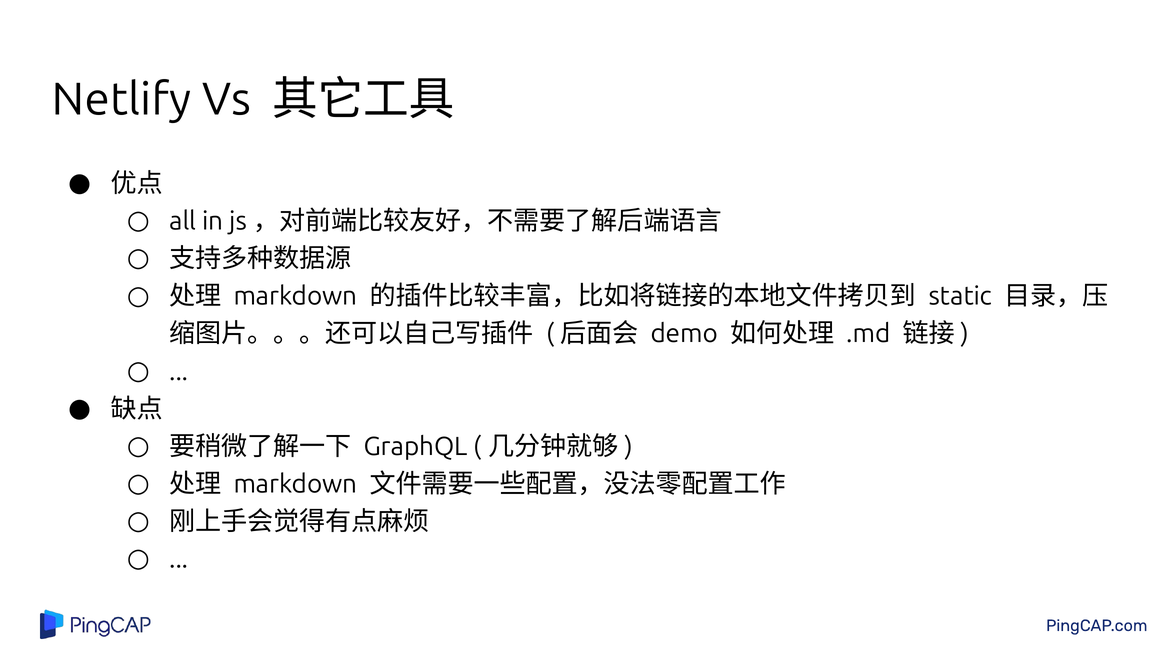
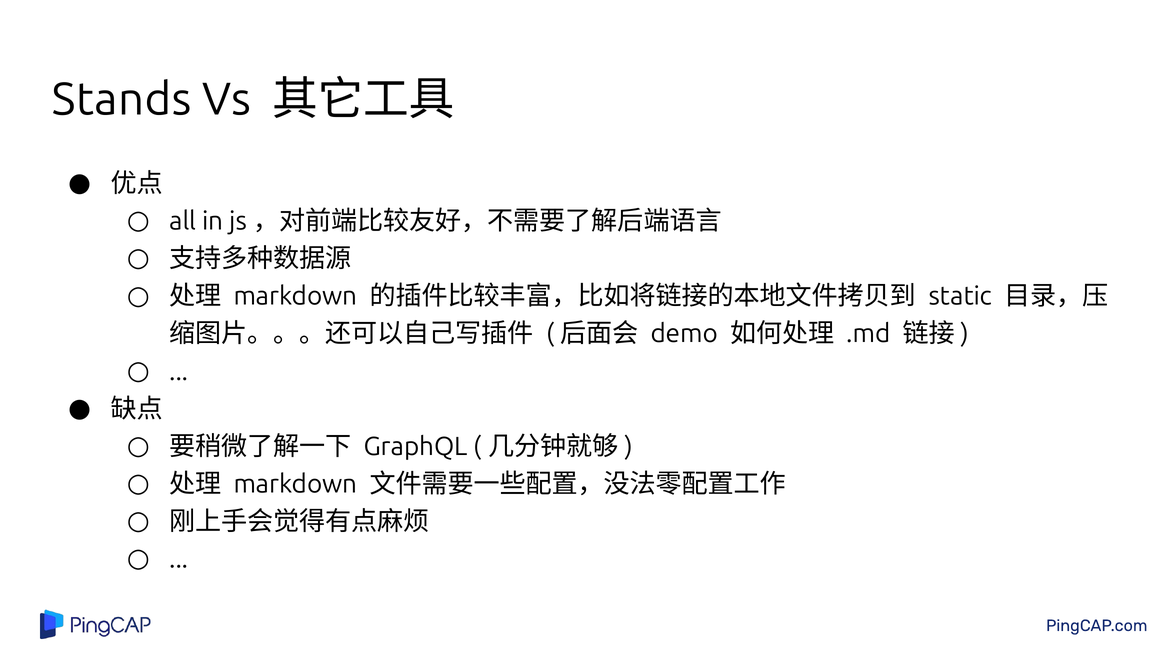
Netlify: Netlify -> Stands
